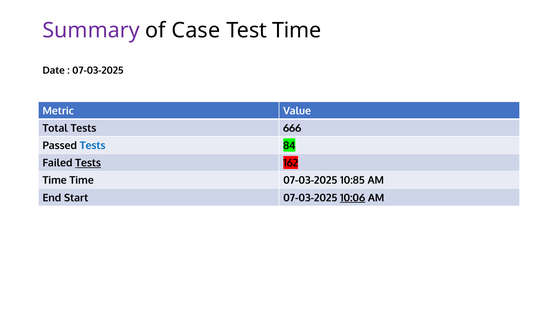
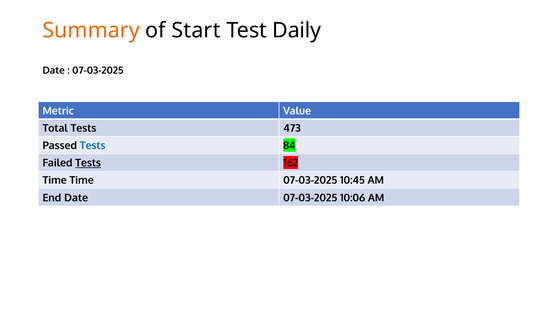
Summary colour: purple -> orange
Case: Case -> Start
Test Time: Time -> Daily
666: 666 -> 473
10:85: 10:85 -> 10:45
End Start: Start -> Date
10:06 underline: present -> none
